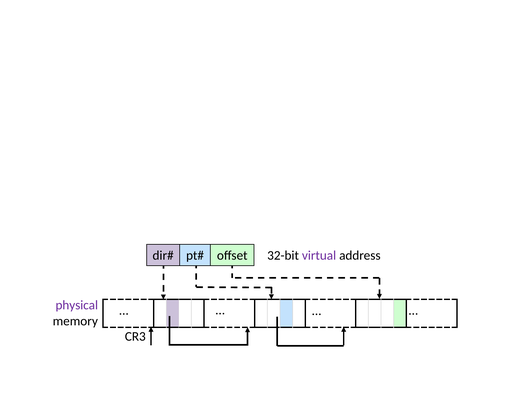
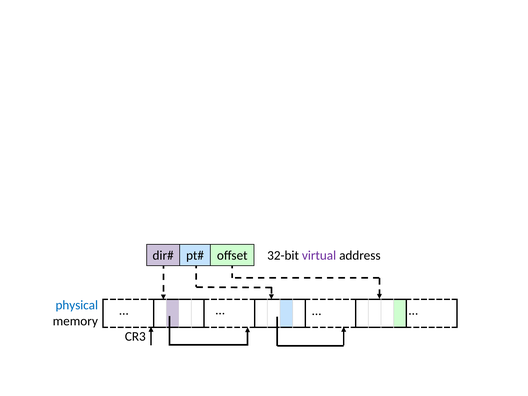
physical colour: purple -> blue
